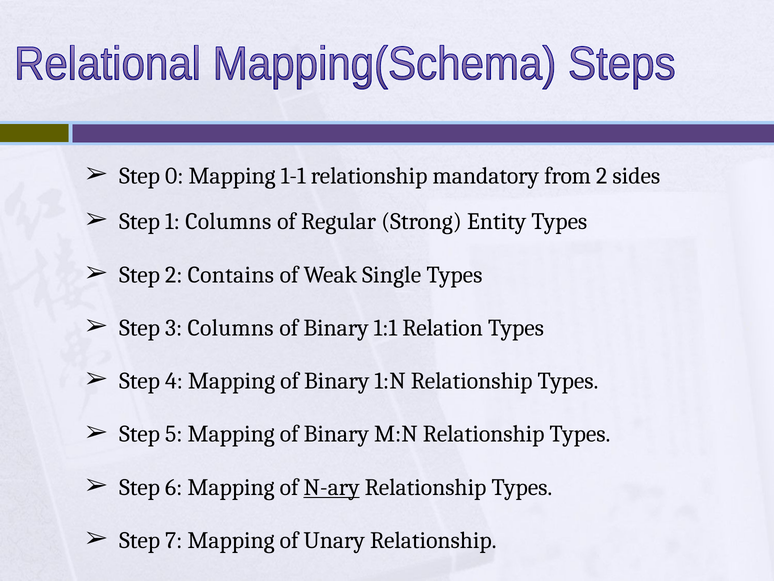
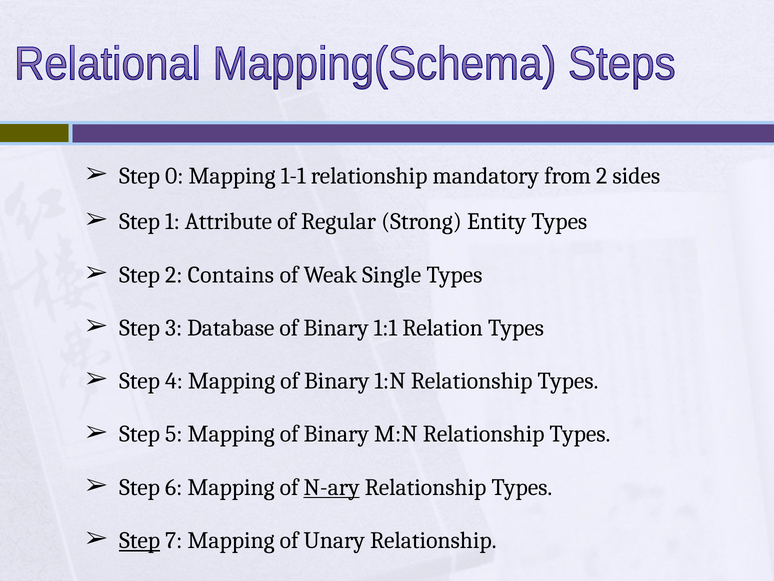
1 Columns: Columns -> Attribute
3 Columns: Columns -> Database
Step at (140, 540) underline: none -> present
